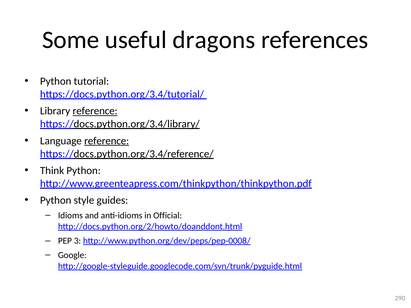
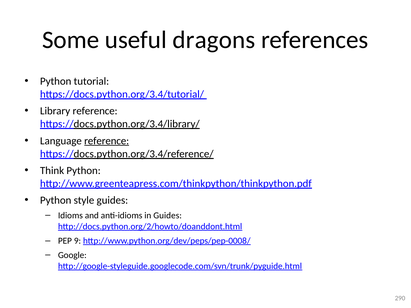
reference at (95, 111) underline: present -> none
in Official: Official -> Guides
3: 3 -> 9
